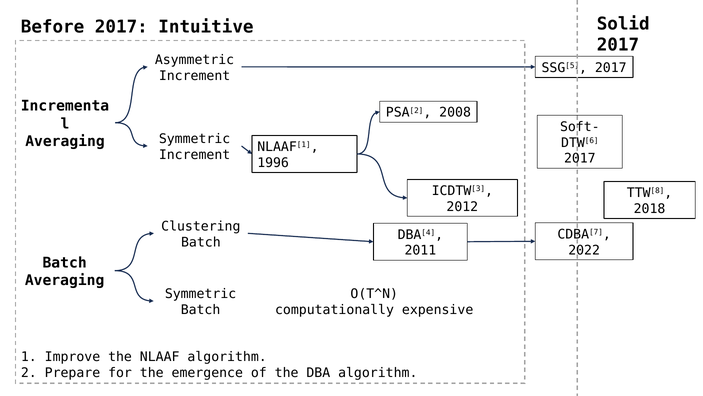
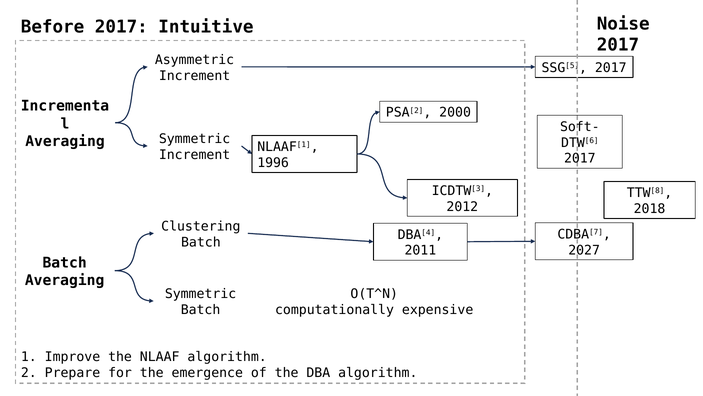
Solid: Solid -> Noise
2008: 2008 -> 2000
2022: 2022 -> 2027
